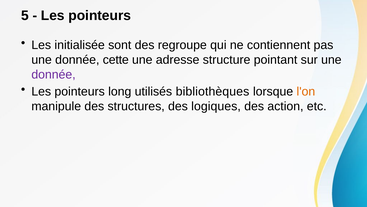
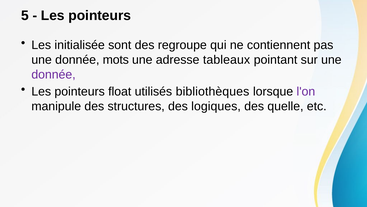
cette: cette -> mots
structure: structure -> tableaux
long: long -> float
l'on colour: orange -> purple
action: action -> quelle
